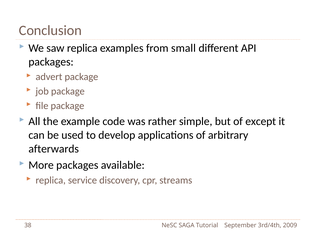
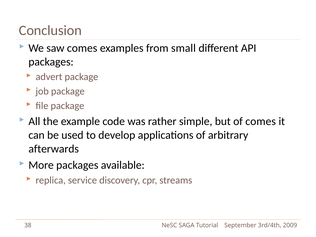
saw replica: replica -> comes
of except: except -> comes
